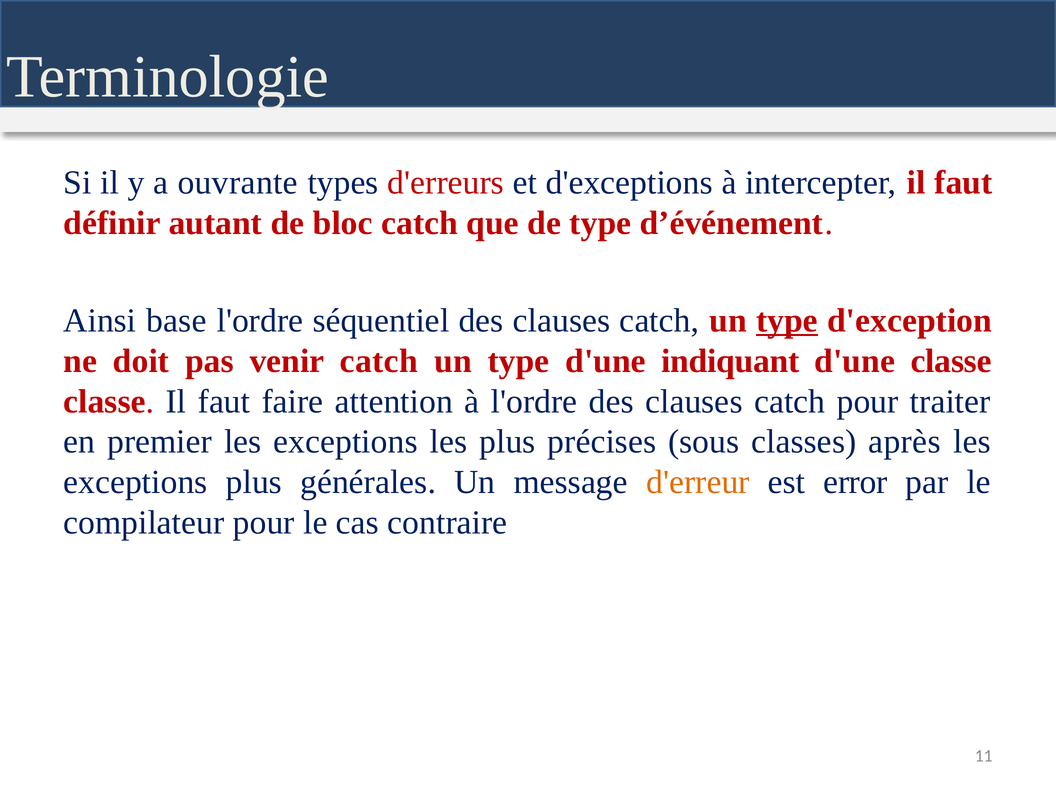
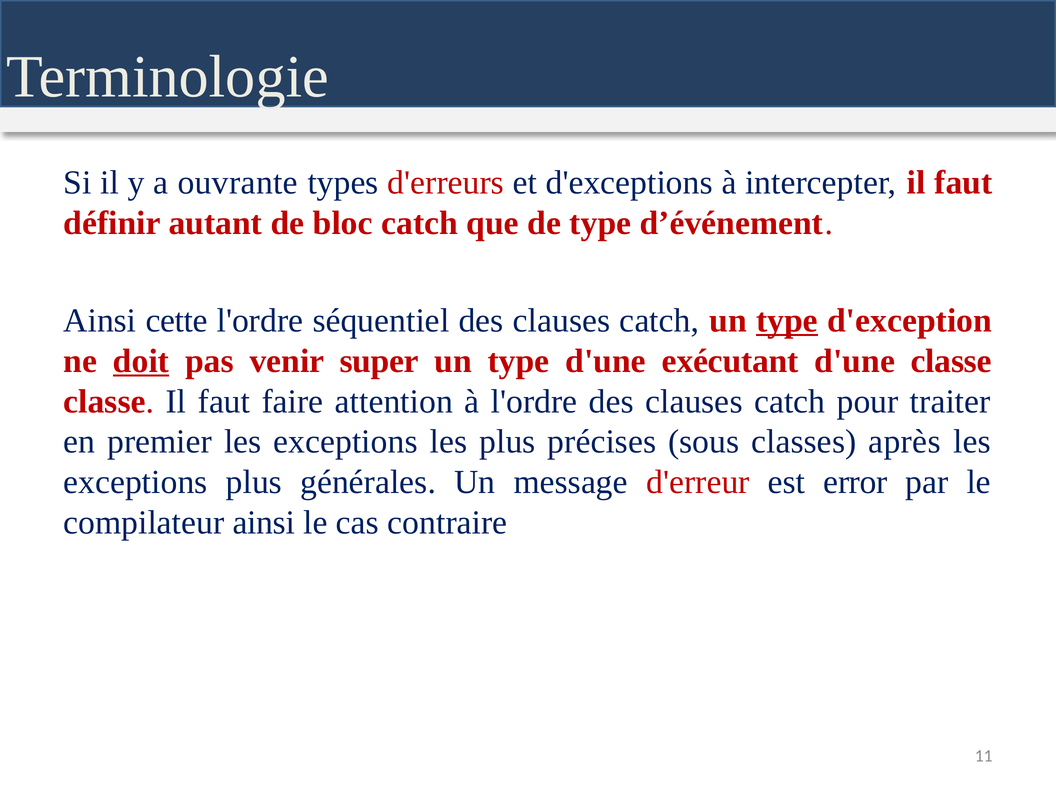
base: base -> cette
doit underline: none -> present
venir catch: catch -> super
indiquant: indiquant -> exécutant
d'erreur colour: orange -> red
compilateur pour: pour -> ainsi
